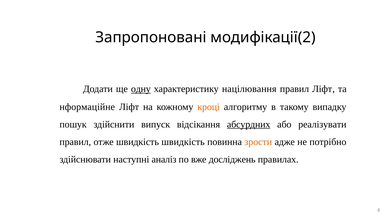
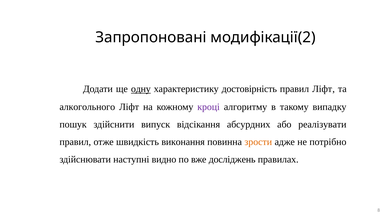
націлювання: націлювання -> достовірність
нформаційне: нформаційне -> алкогольного
кроці colour: orange -> purple
абсурдних underline: present -> none
швидкість швидкість: швидкість -> виконання
аналіз: аналіз -> видно
